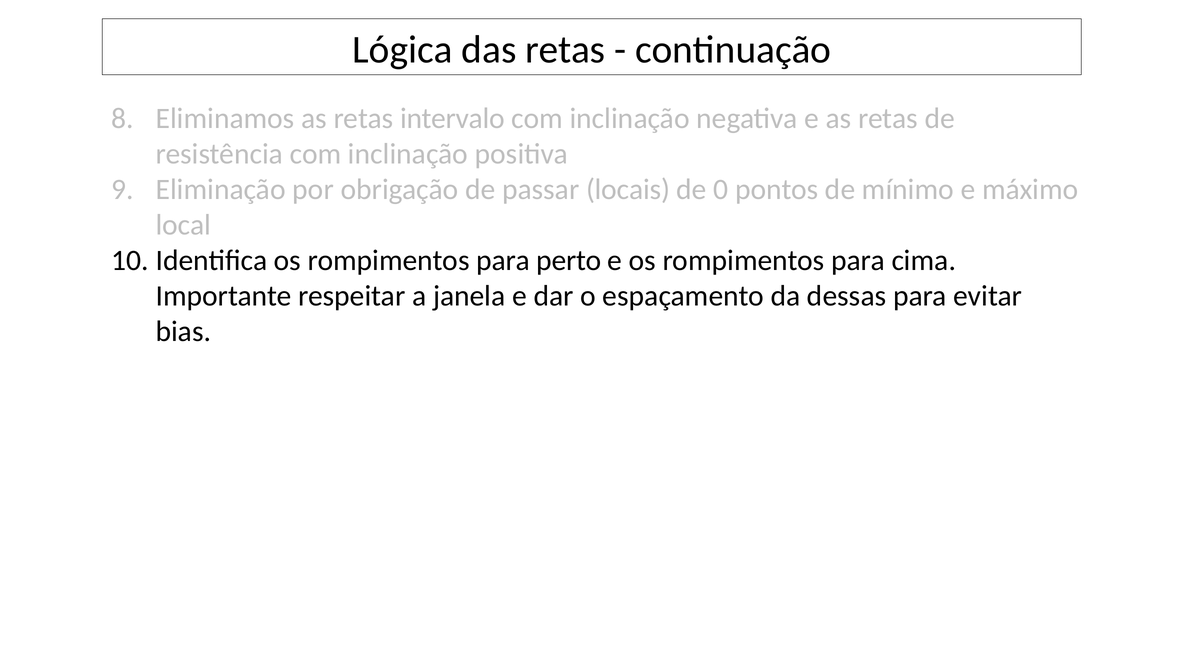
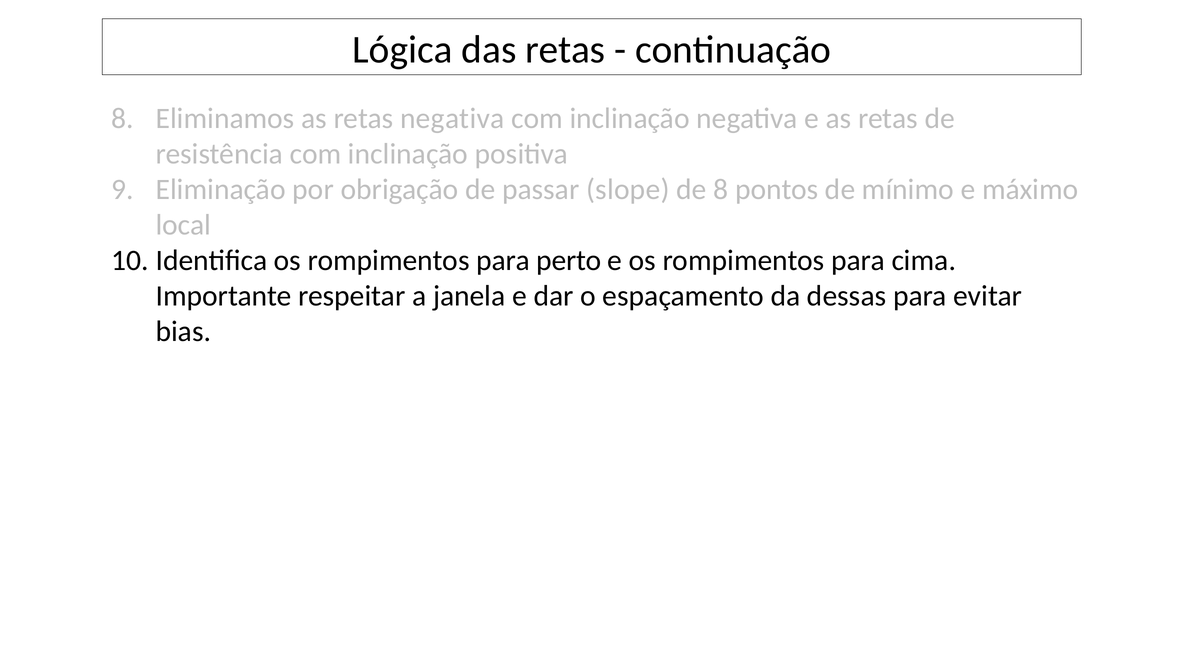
retas intervalo: intervalo -> negativa
locais: locais -> slope
de 0: 0 -> 8
